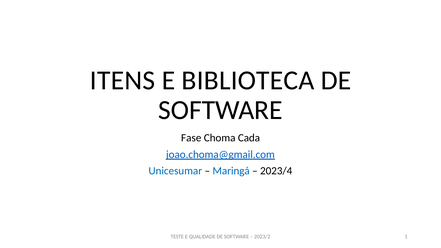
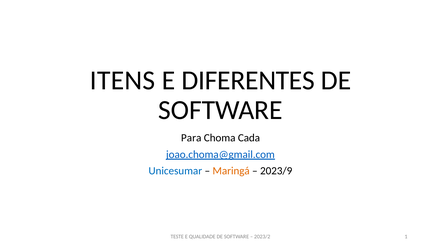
BIBLIOTECA: BIBLIOTECA -> DIFERENTES
Fase: Fase -> Para
Maringá colour: blue -> orange
2023/4: 2023/4 -> 2023/9
